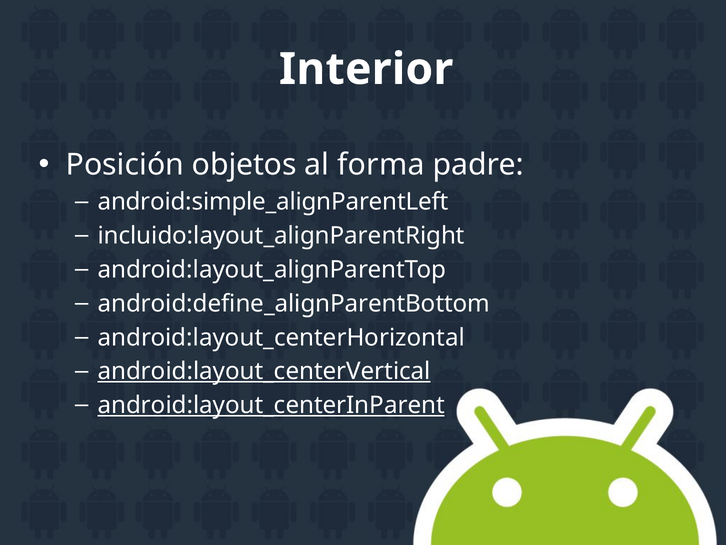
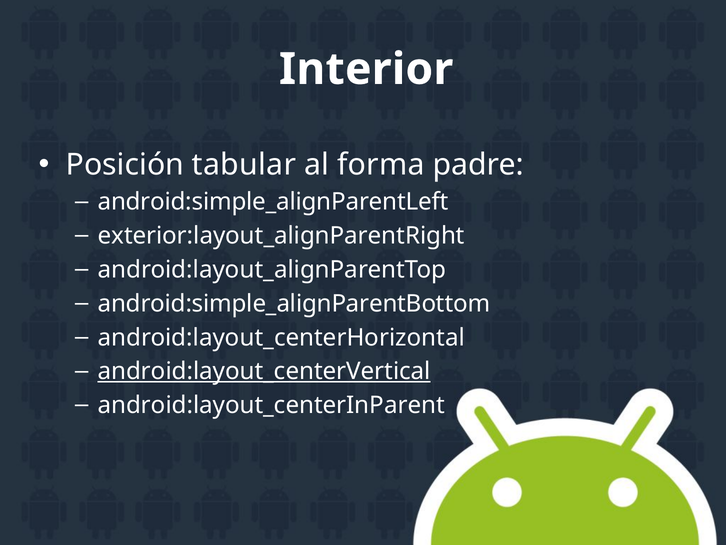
objetos: objetos -> tabular
incluido:layout_alignParentRight: incluido:layout_alignParentRight -> exterior:layout_alignParentRight
android:define_alignParentBottom: android:define_alignParentBottom -> android:simple_alignParentBottom
android:layout_centerInParent underline: present -> none
